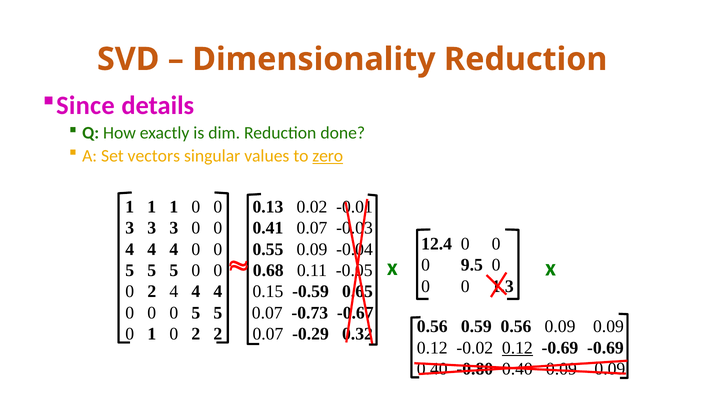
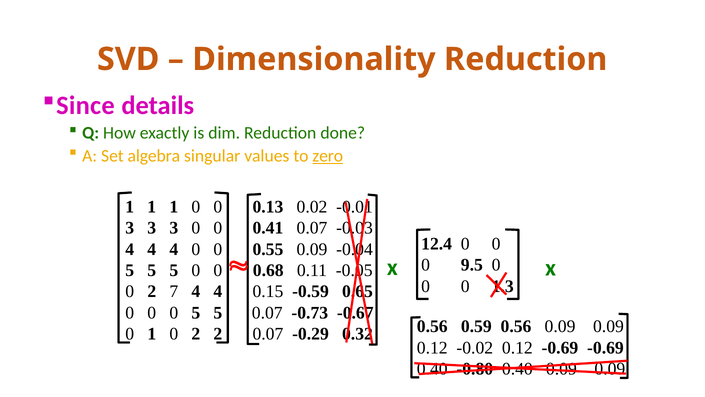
vectors: vectors -> algebra
2 4: 4 -> 7
0.12 at (517, 347) underline: present -> none
